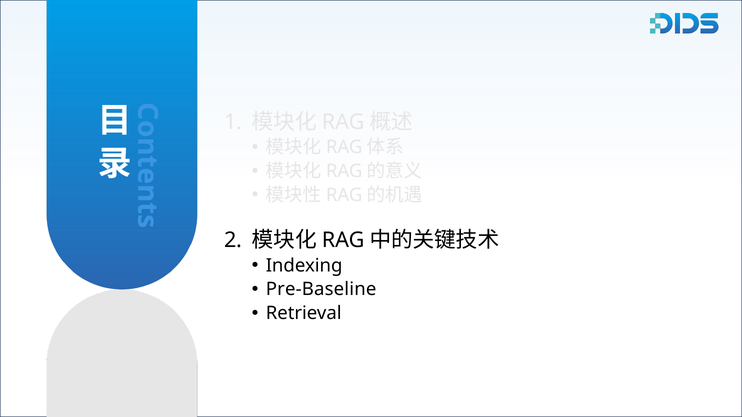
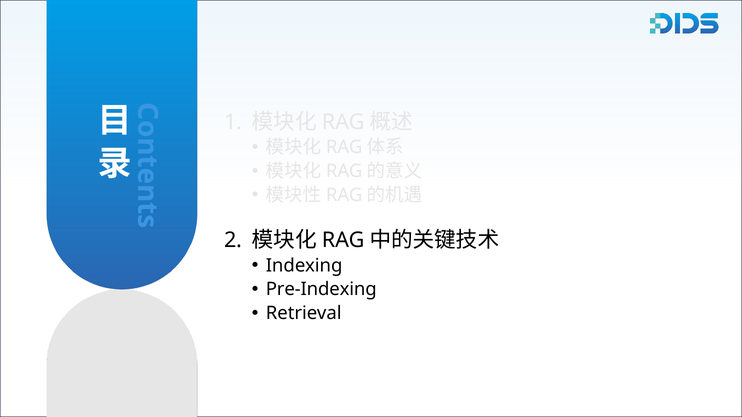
Pre-Baseline: Pre-Baseline -> Pre-Indexing
